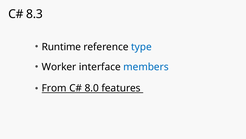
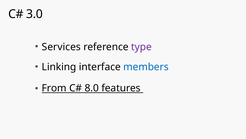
8.3: 8.3 -> 3.0
Runtime: Runtime -> Services
type colour: blue -> purple
Worker: Worker -> Linking
